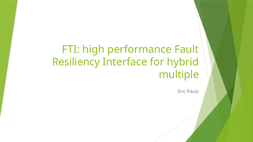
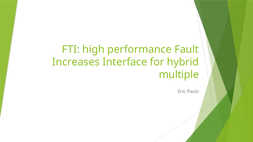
Resiliency: Resiliency -> Increases
